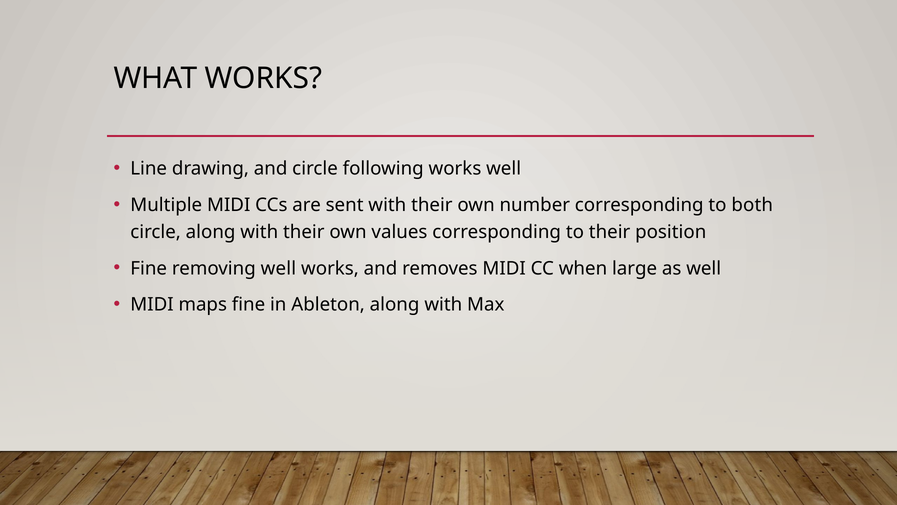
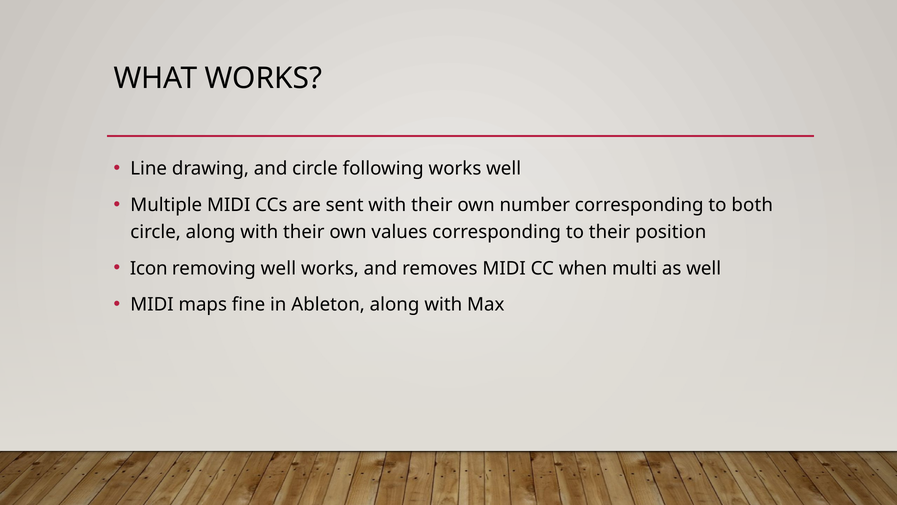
Fine at (149, 268): Fine -> Icon
large: large -> multi
